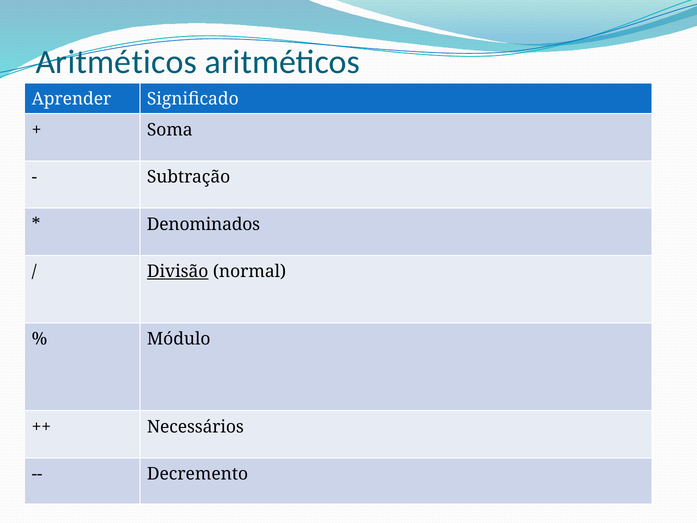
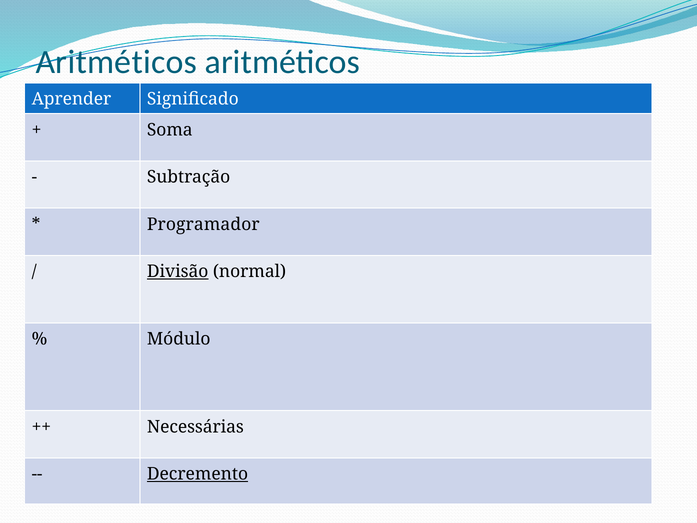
Denominados: Denominados -> Programador
Necessários: Necessários -> Necessárias
Decremento underline: none -> present
